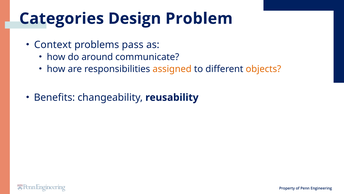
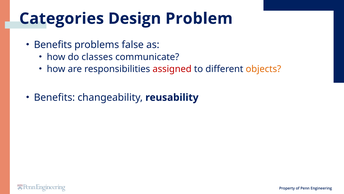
Context at (53, 45): Context -> Benefits
pass: pass -> false
around: around -> classes
assigned colour: orange -> red
